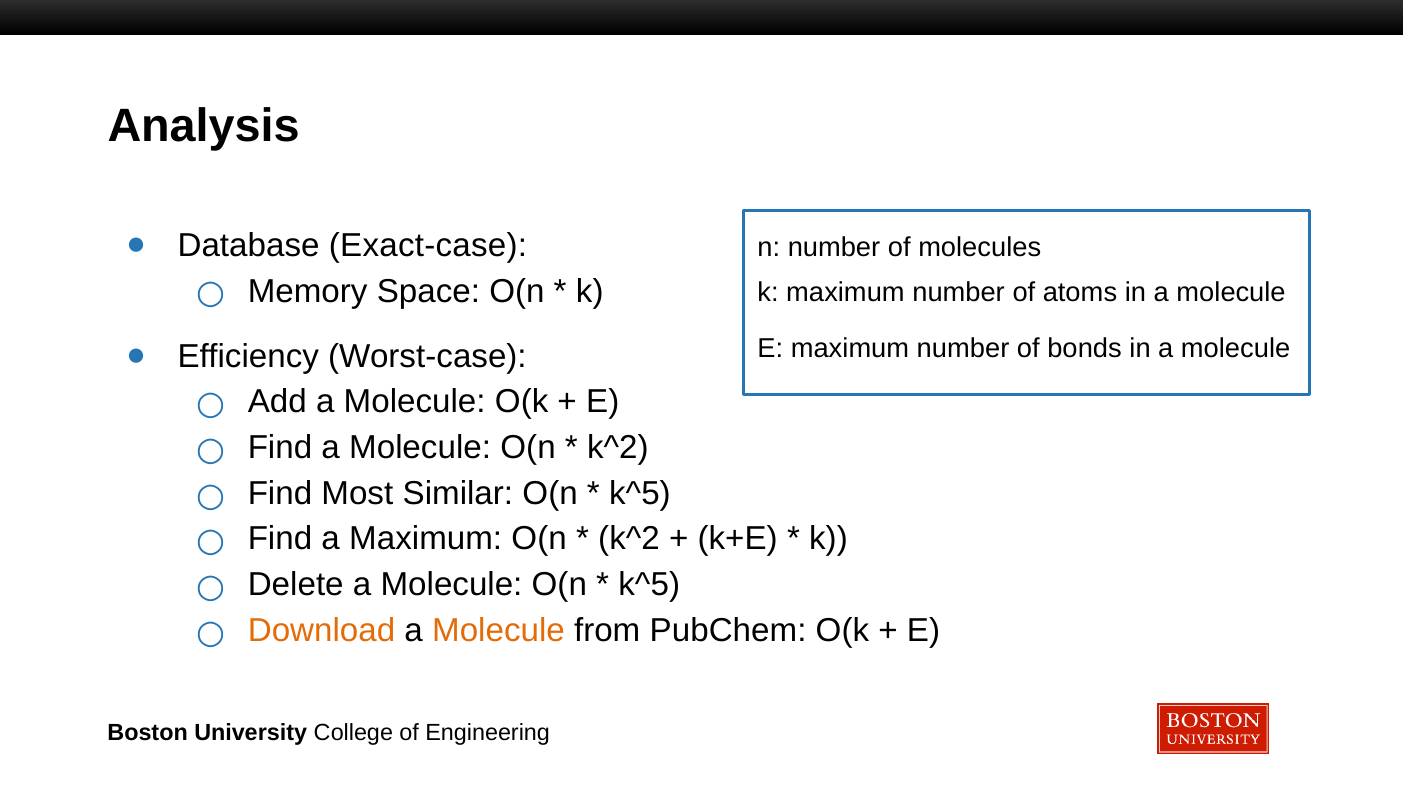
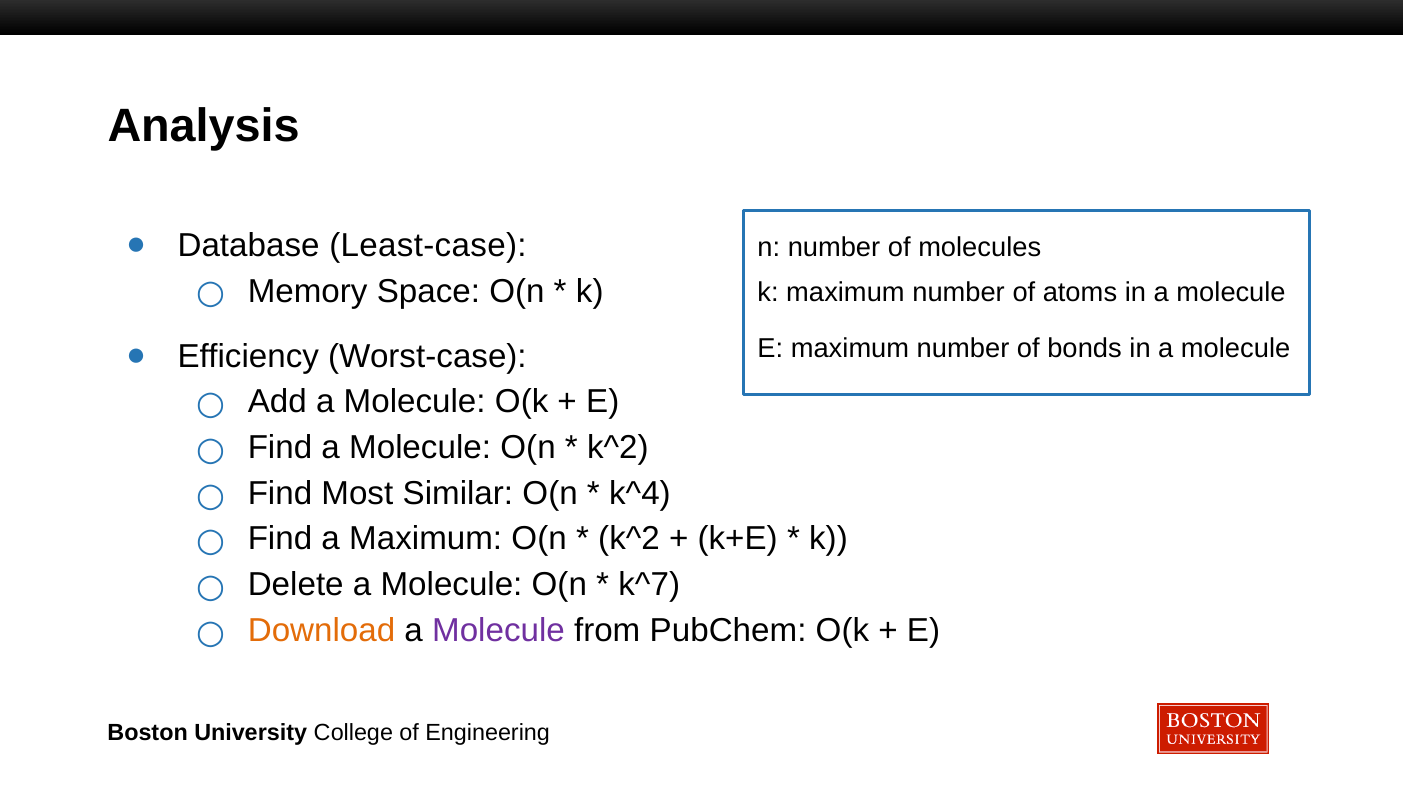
Exact-case: Exact-case -> Least-case
k^5 at (640, 493): k^5 -> k^4
k^5 at (649, 585): k^5 -> k^7
Molecule at (498, 631) colour: orange -> purple
